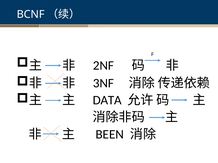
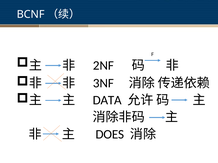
BEEN: BEEN -> DOES
